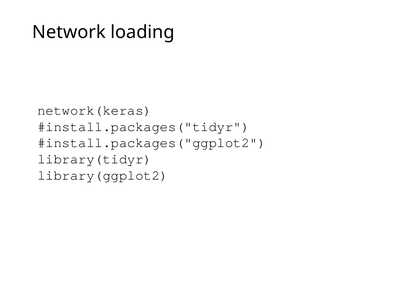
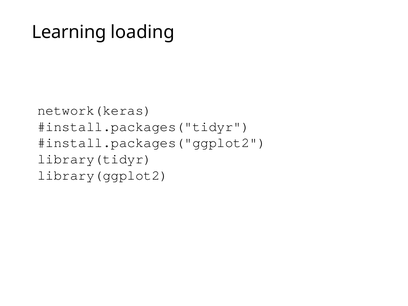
Network: Network -> Learning
